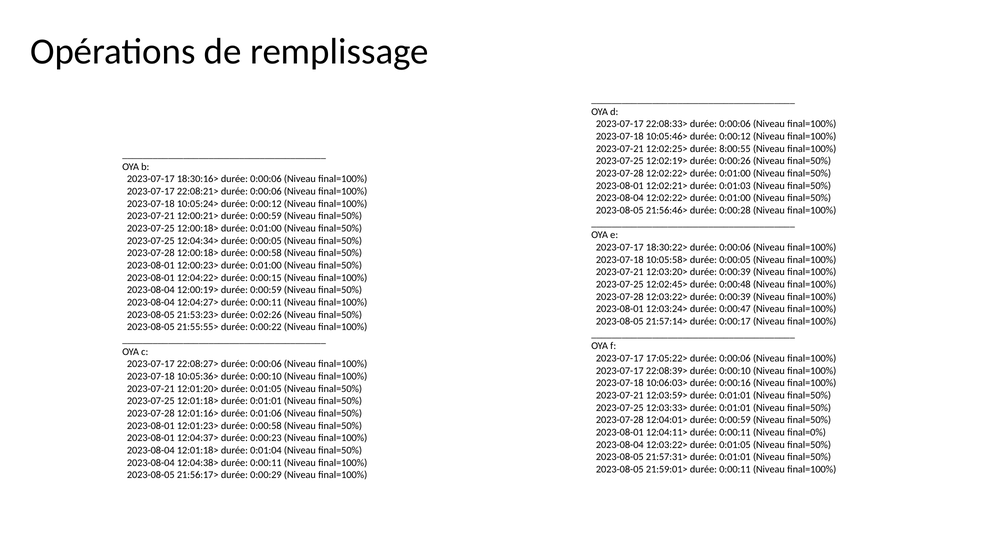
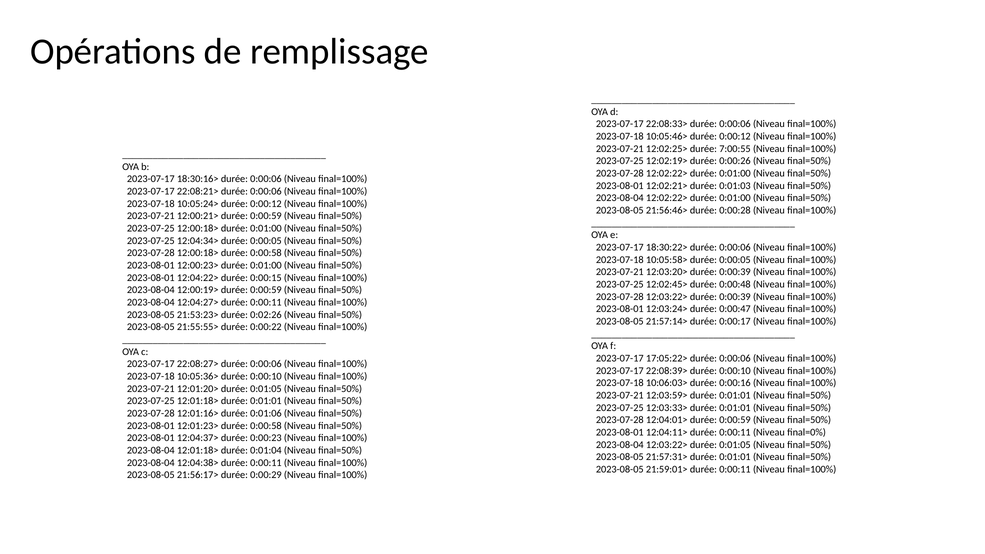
8:00:55: 8:00:55 -> 7:00:55
